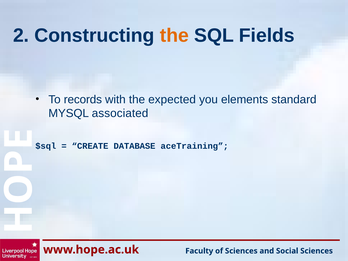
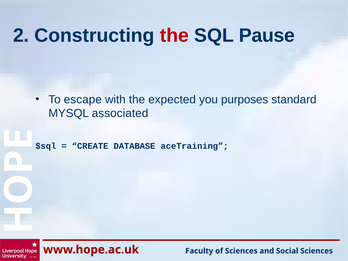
the at (174, 36) colour: orange -> red
Fields: Fields -> Pause
records: records -> escape
elements: elements -> purposes
